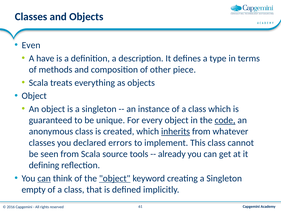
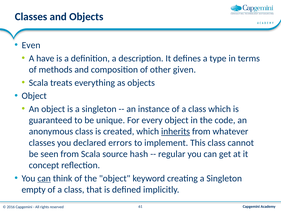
piece: piece -> given
code underline: present -> none
tools: tools -> hash
already: already -> regular
defining: defining -> concept
object at (115, 178) underline: present -> none
